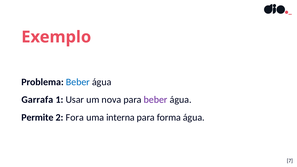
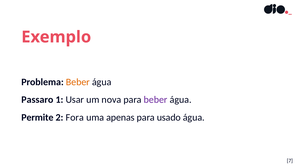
Beber at (78, 82) colour: blue -> orange
Garrafa: Garrafa -> Passaro
interna: interna -> apenas
forma: forma -> usado
